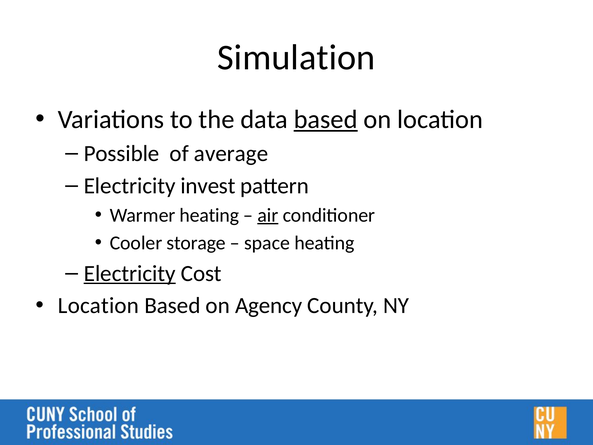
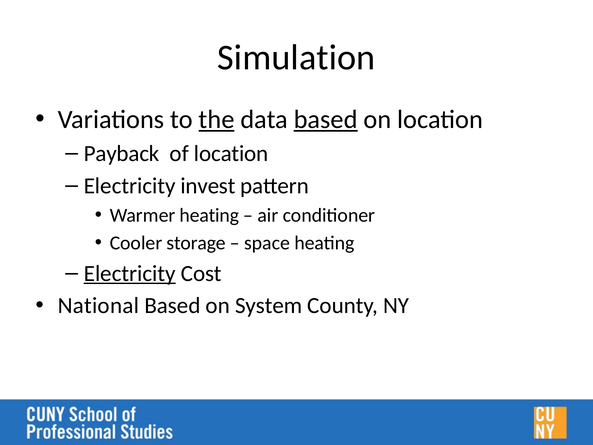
the underline: none -> present
Possible: Possible -> Payback
of average: average -> location
air underline: present -> none
Location at (98, 306): Location -> National
Agency: Agency -> System
